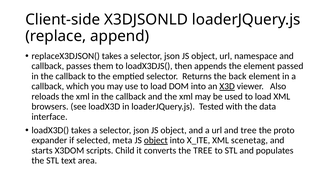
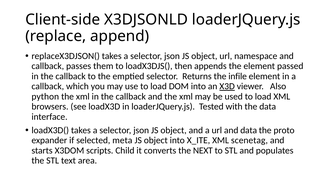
back: back -> infile
reloads: reloads -> python
and tree: tree -> data
object at (156, 140) underline: present -> none
the TREE: TREE -> NEXT
